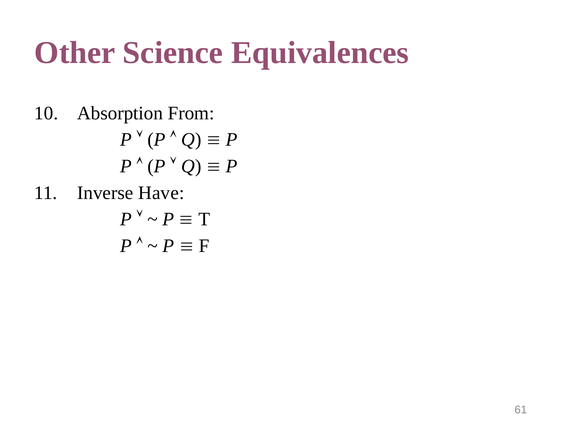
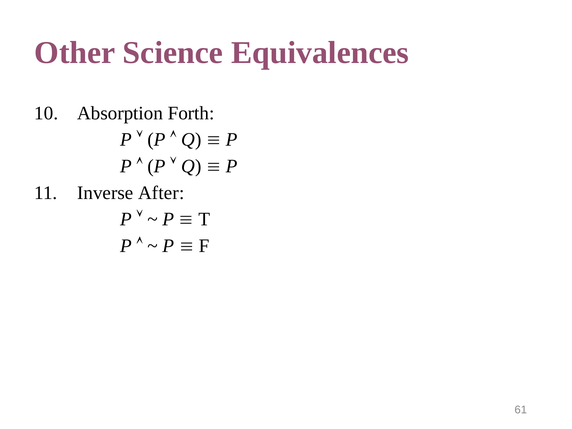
From: From -> Forth
Have: Have -> After
